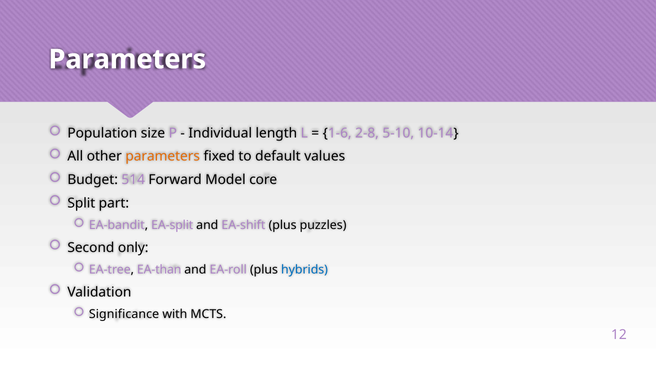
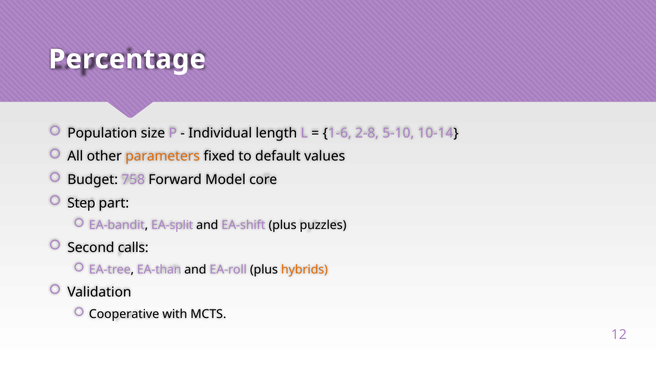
Parameters at (127, 59): Parameters -> Percentage
514: 514 -> 758
Split: Split -> Step
only: only -> calls
hybrids colour: blue -> orange
Significance: Significance -> Cooperative
